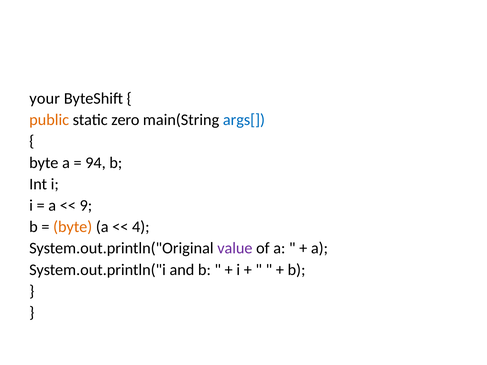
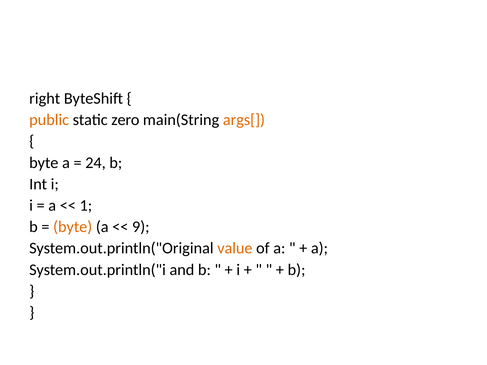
your: your -> right
args[ colour: blue -> orange
94: 94 -> 24
9: 9 -> 1
4: 4 -> 9
value colour: purple -> orange
